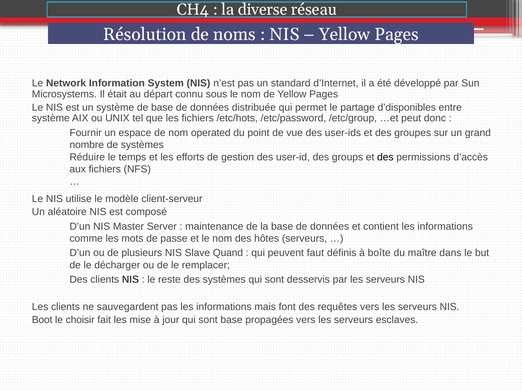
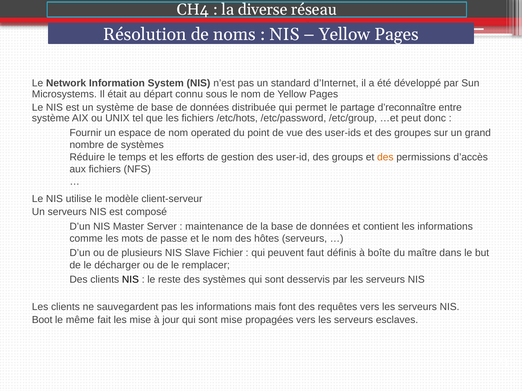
d’disponibles: d’disponibles -> d’reconnaître
des at (385, 157) colour: black -> orange
Un aléatoire: aléatoire -> serveurs
Quand: Quand -> Fichier
choisir: choisir -> même
sont base: base -> mise
